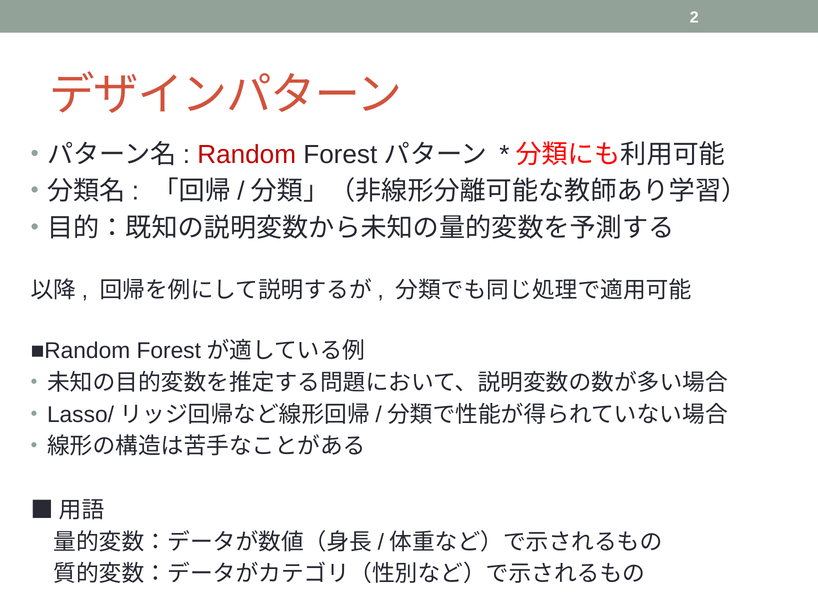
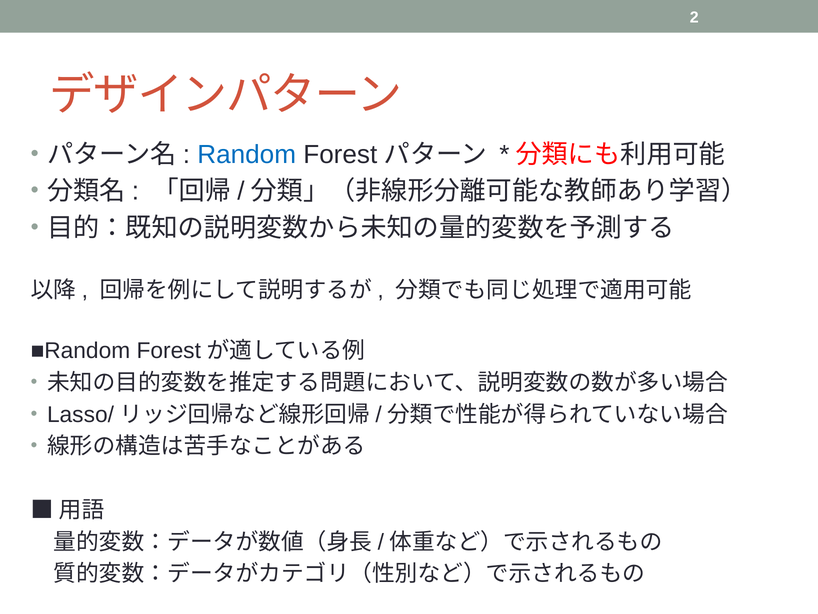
Random colour: red -> blue
